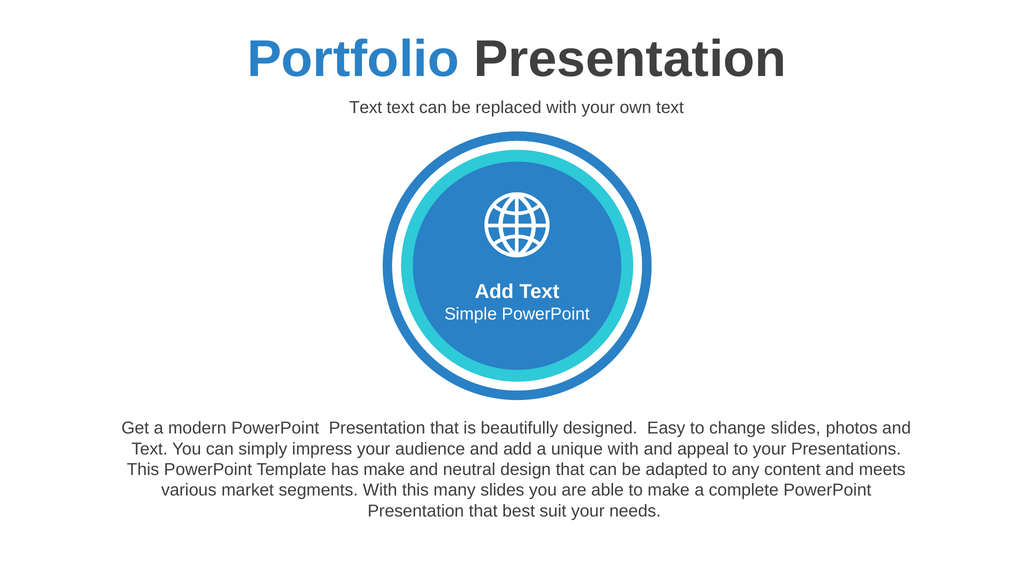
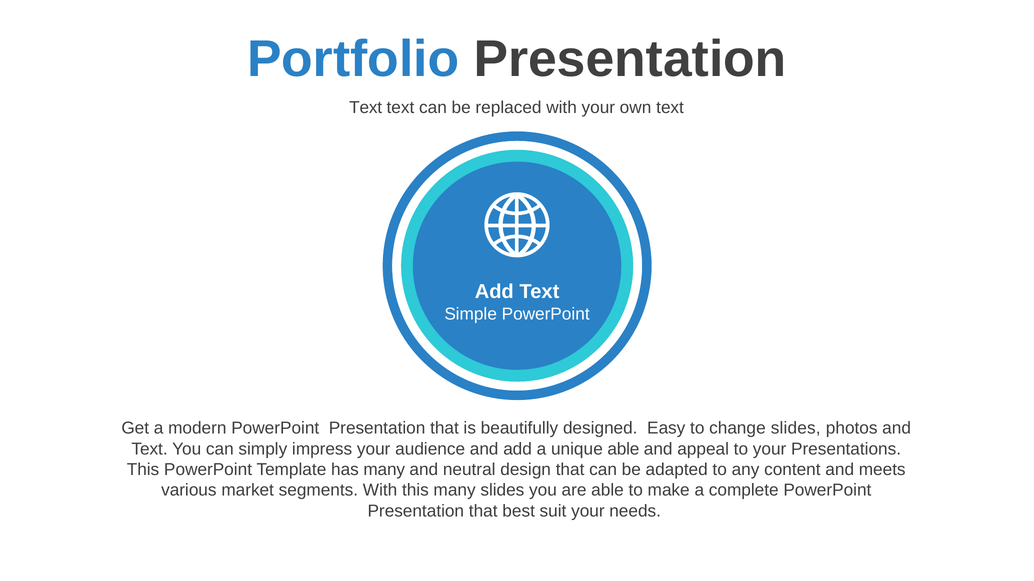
unique with: with -> able
has make: make -> many
